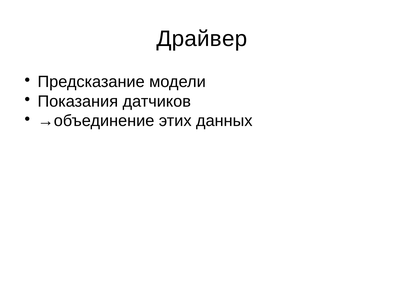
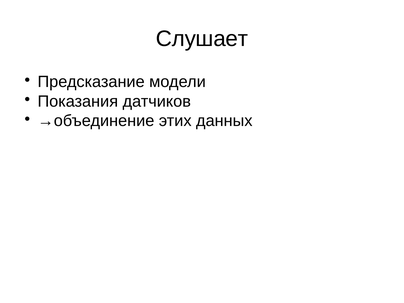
Драйвер: Драйвер -> Слушает
